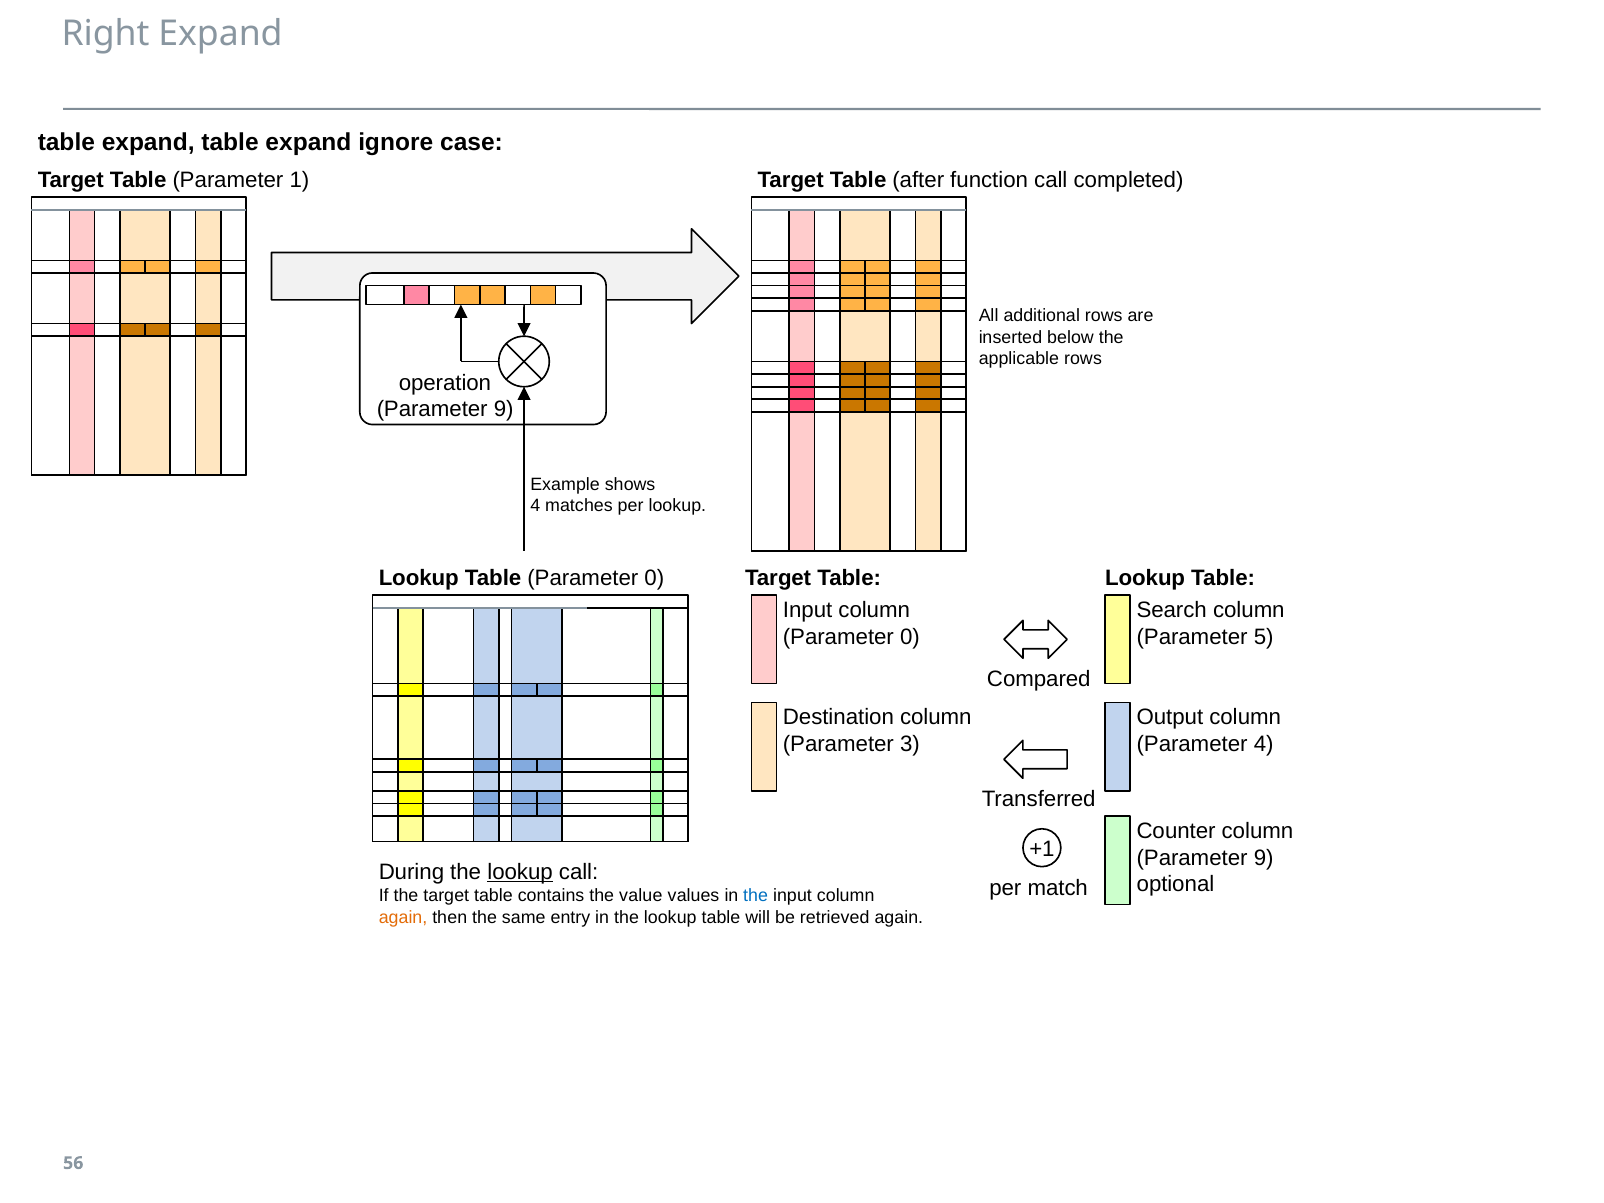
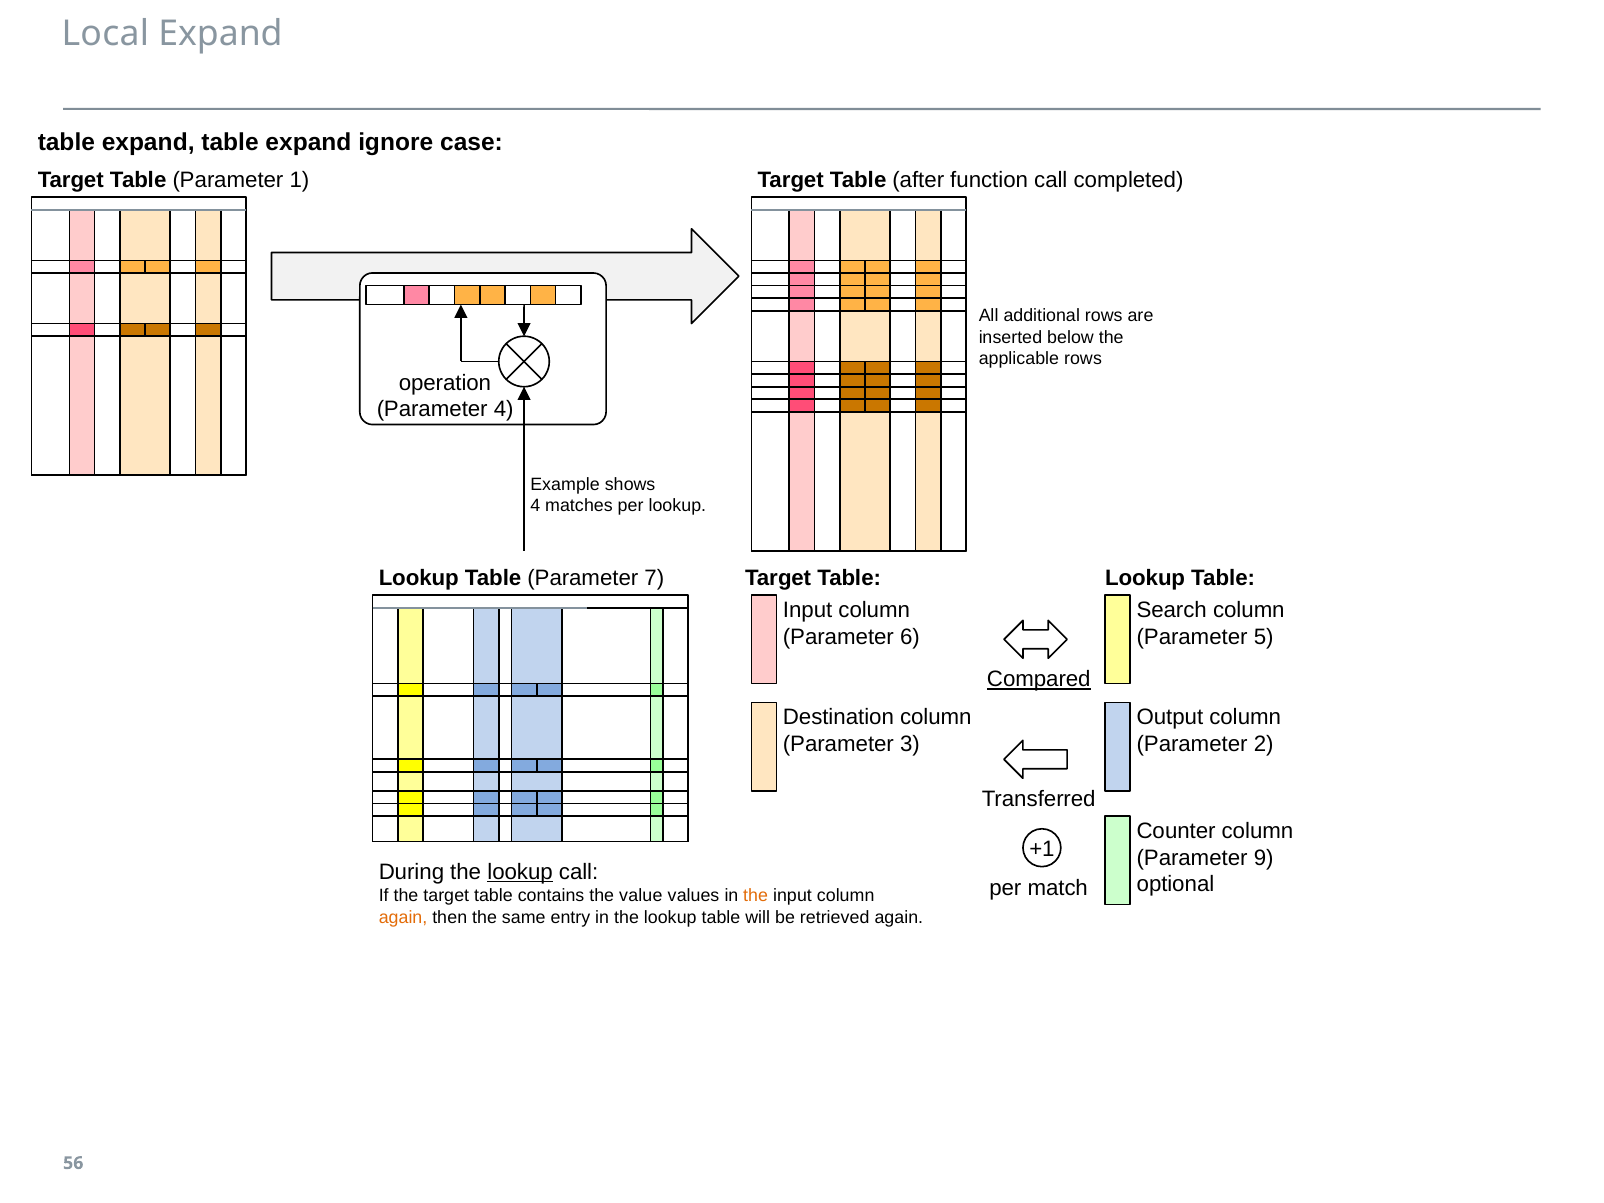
Right: Right -> Local
9 at (504, 409): 9 -> 4
Table Parameter 0: 0 -> 7
0 at (910, 637): 0 -> 6
Compared underline: none -> present
Parameter 4: 4 -> 2
the at (756, 896) colour: blue -> orange
